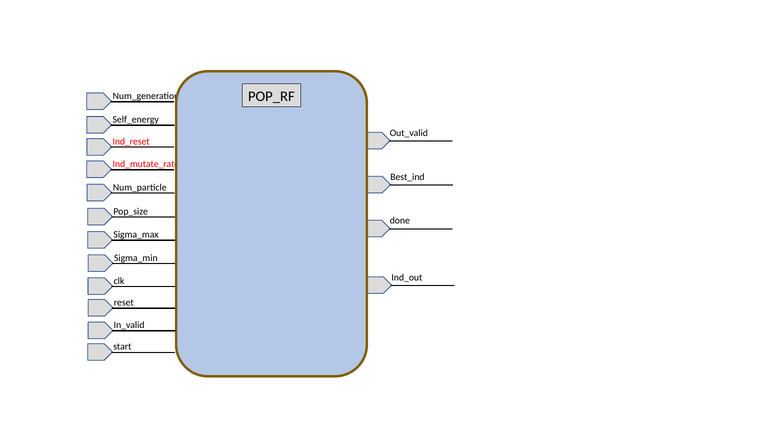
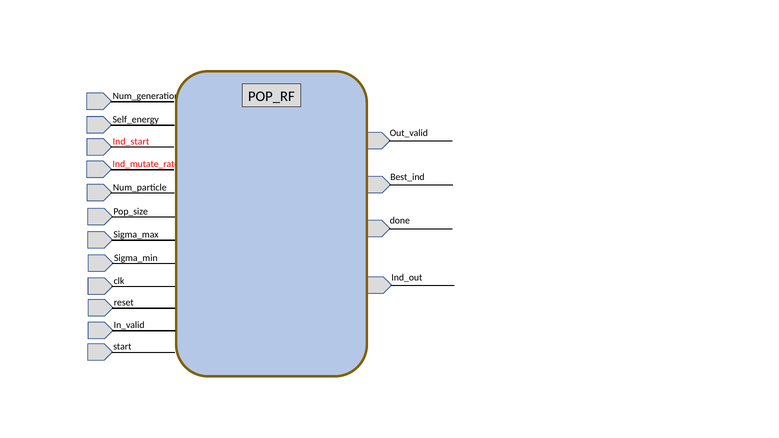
Ind_reset: Ind_reset -> Ind_start
